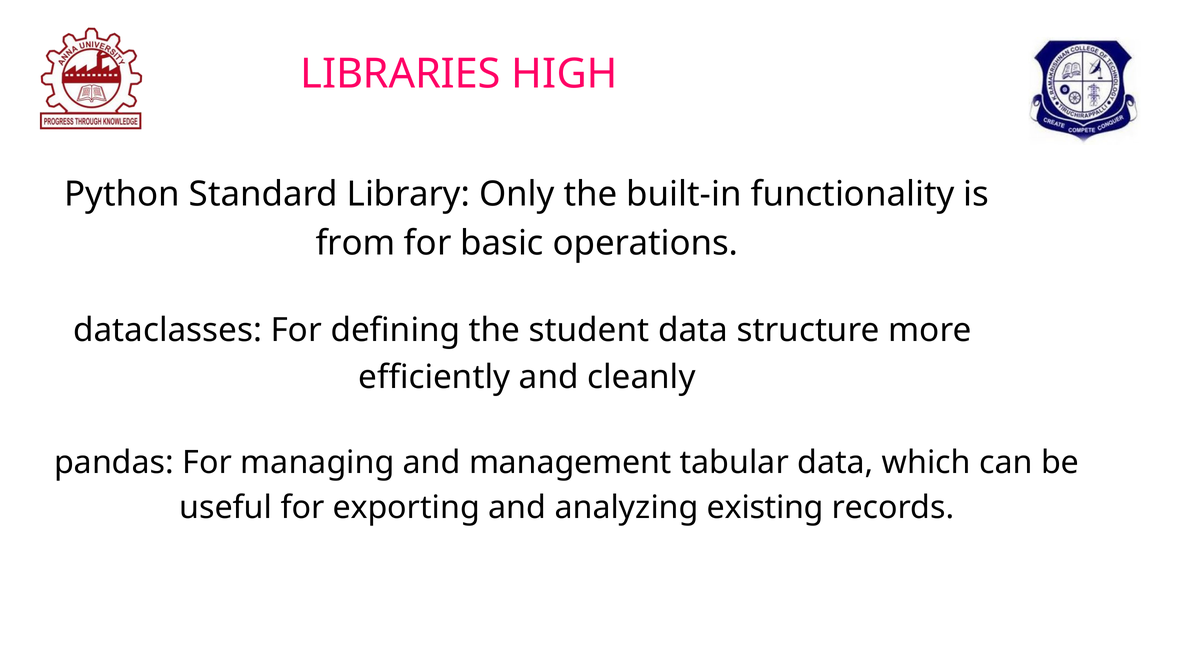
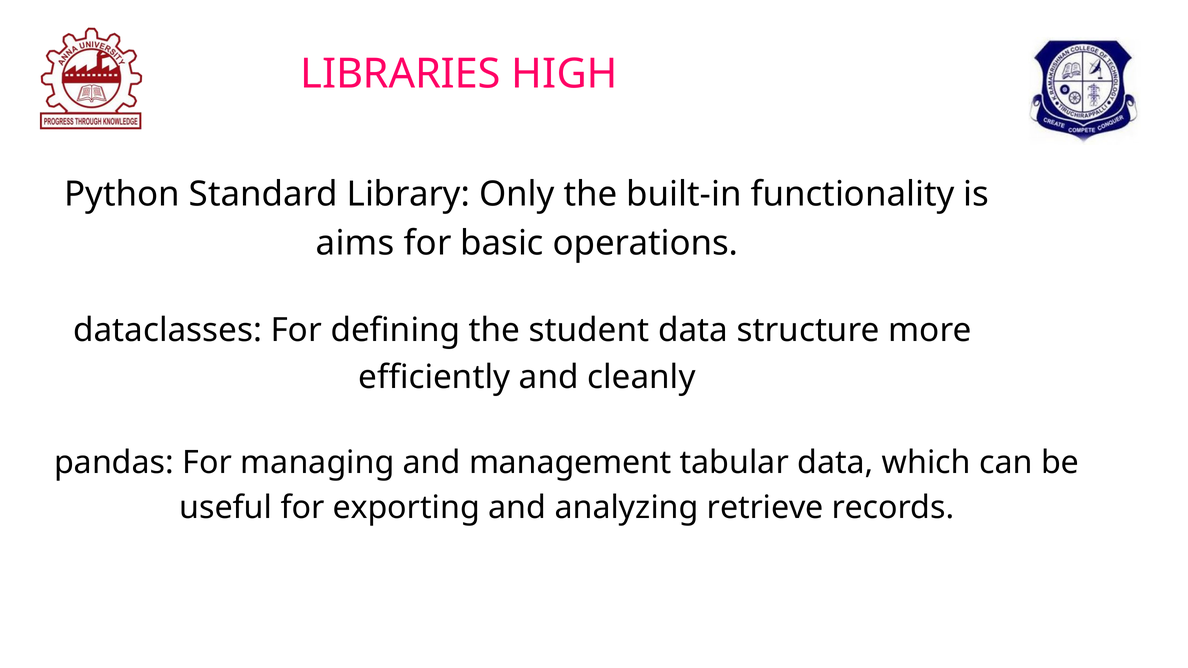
from: from -> aims
existing: existing -> retrieve
